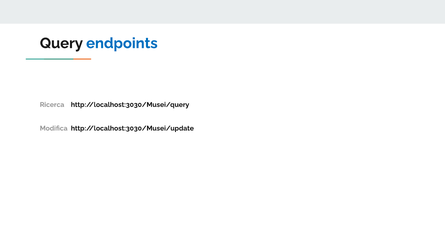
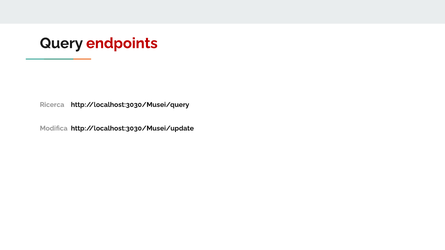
endpoints colour: blue -> red
